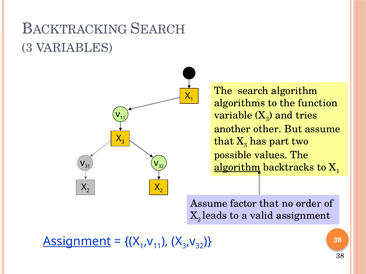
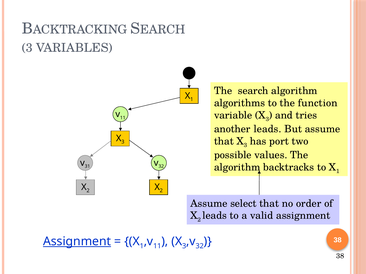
another other: other -> leads
part: part -> port
algorithm at (237, 168) underline: present -> none
factor: factor -> select
